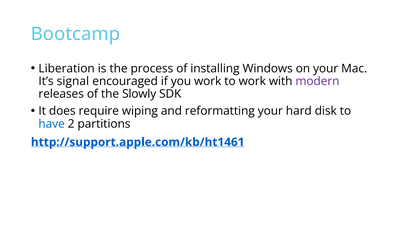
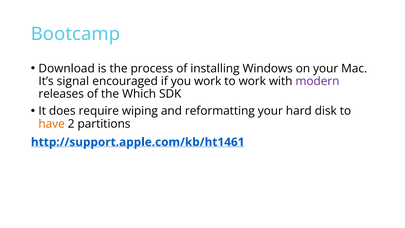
Liberation: Liberation -> Download
Slowly: Slowly -> Which
have colour: blue -> orange
